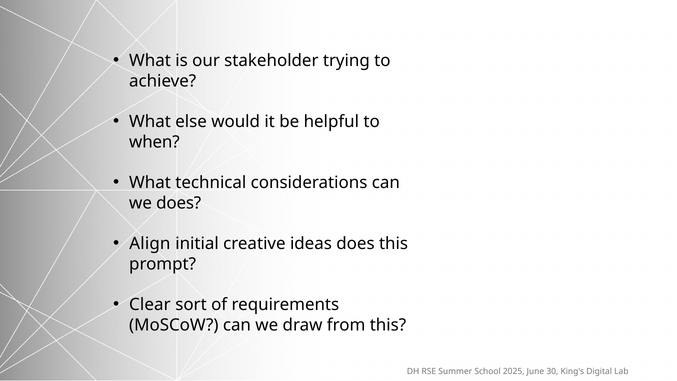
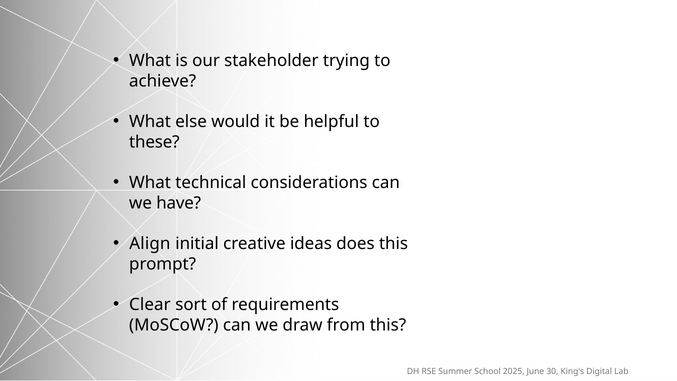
when: when -> these
we does: does -> have
